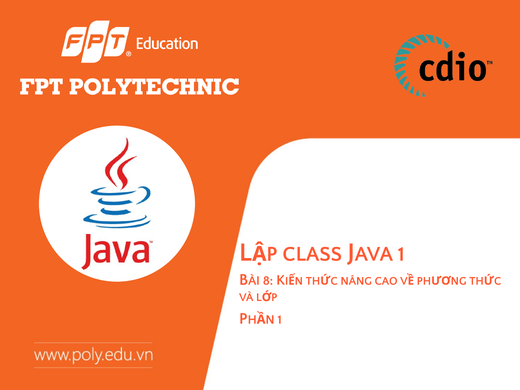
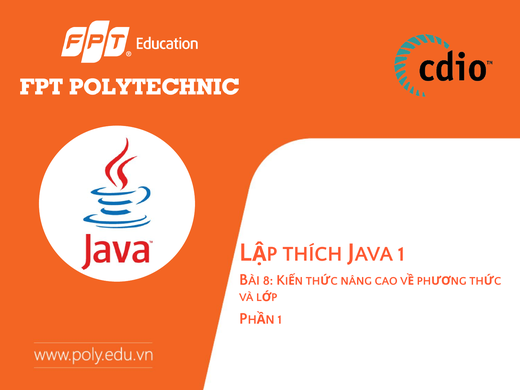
CLASS: CLASS -> THÍCH
